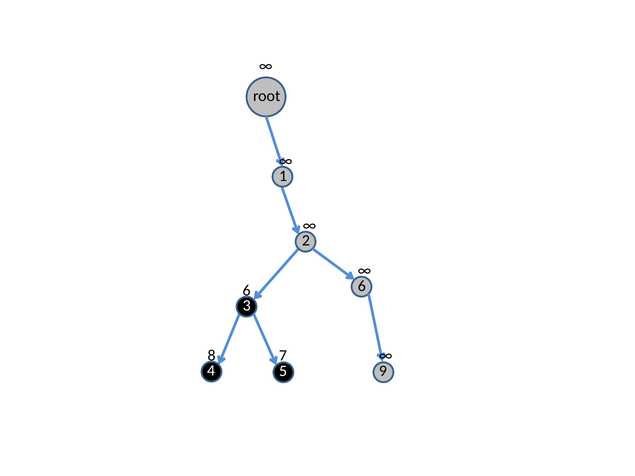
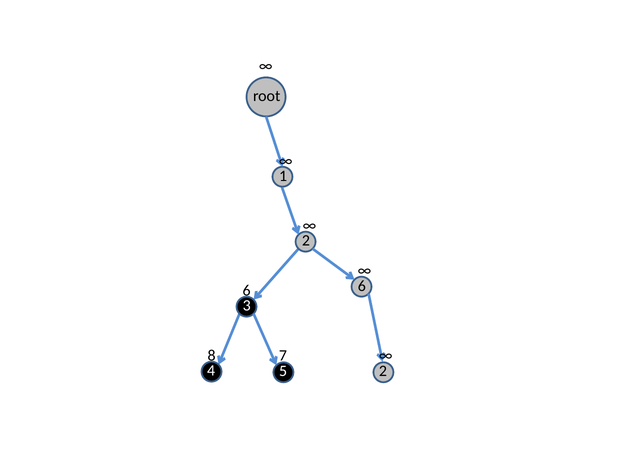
4 9: 9 -> 2
